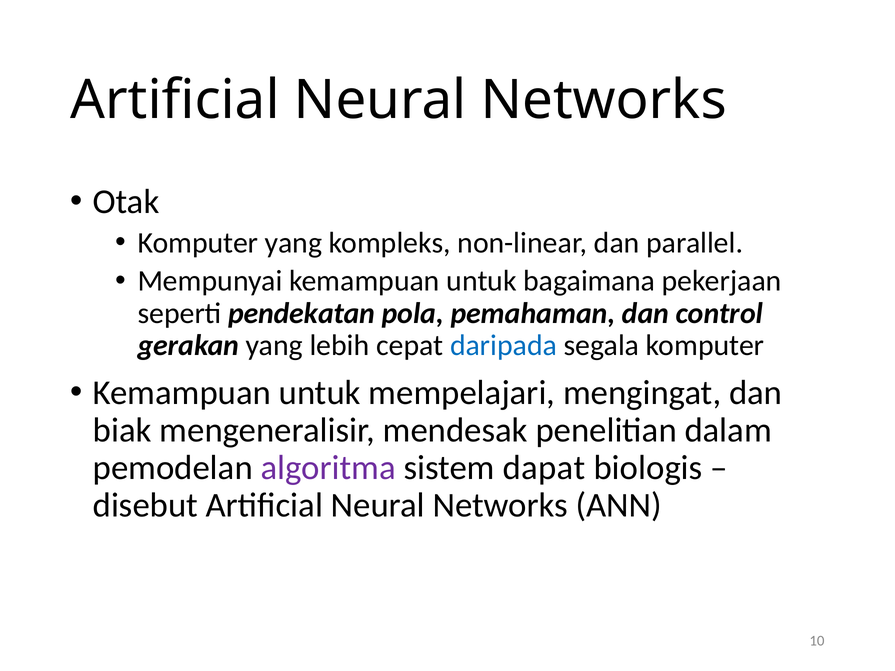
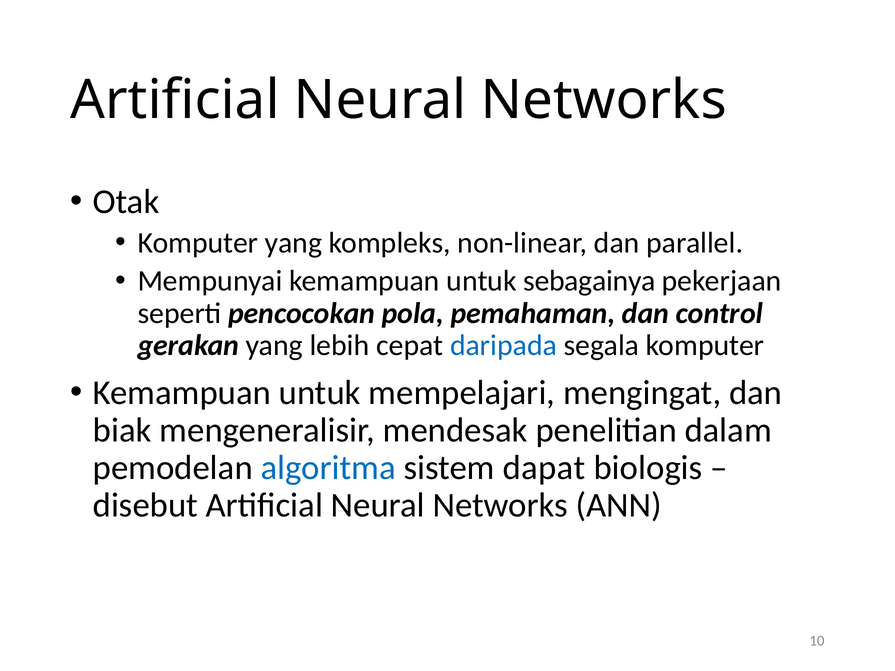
bagaimana: bagaimana -> sebagainya
pendekatan: pendekatan -> pencocokan
algoritma colour: purple -> blue
